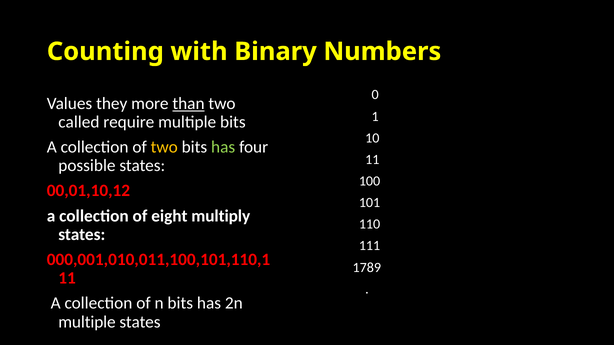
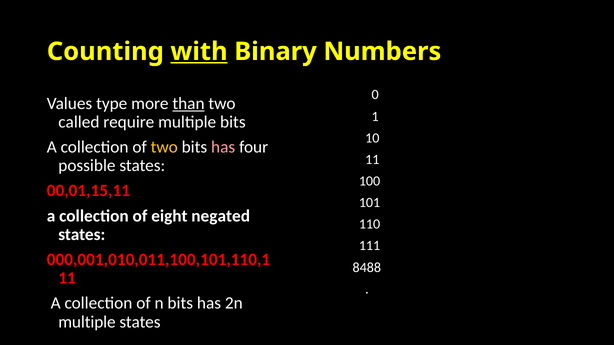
with underline: none -> present
they: they -> type
has at (223, 147) colour: light green -> pink
00,01,10,12: 00,01,10,12 -> 00,01,15,11
multiply: multiply -> negated
1789: 1789 -> 8488
